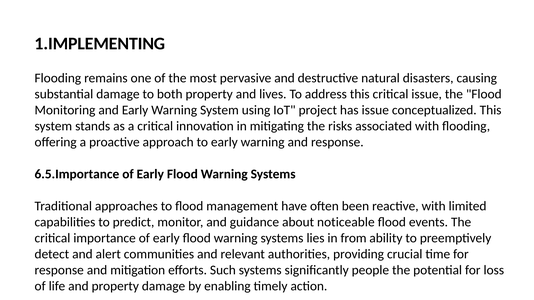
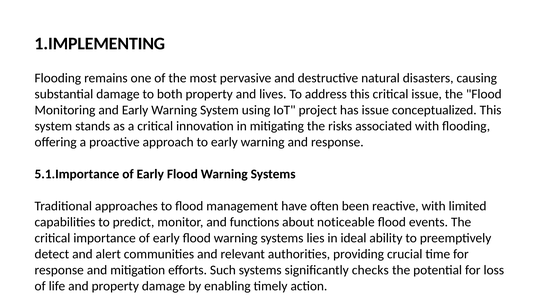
6.5.Importance: 6.5.Importance -> 5.1.Importance
guidance: guidance -> functions
from: from -> ideal
people: people -> checks
